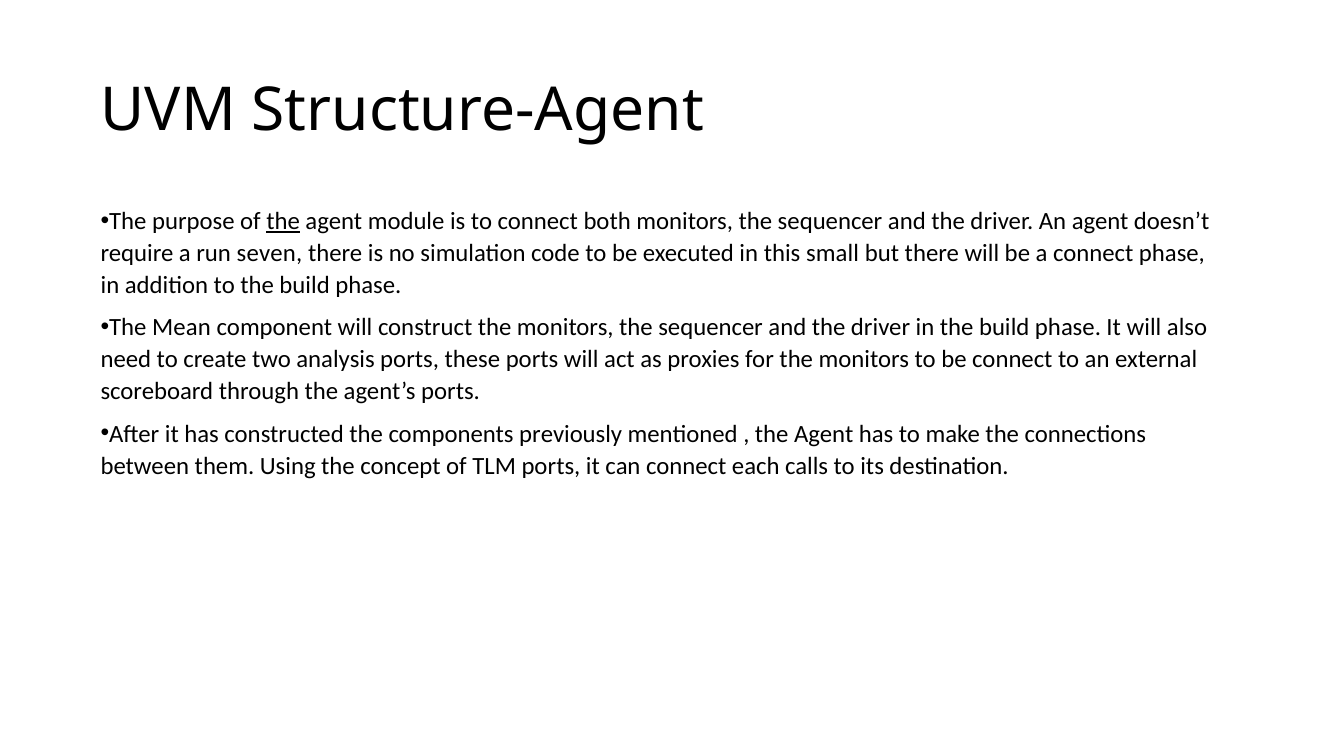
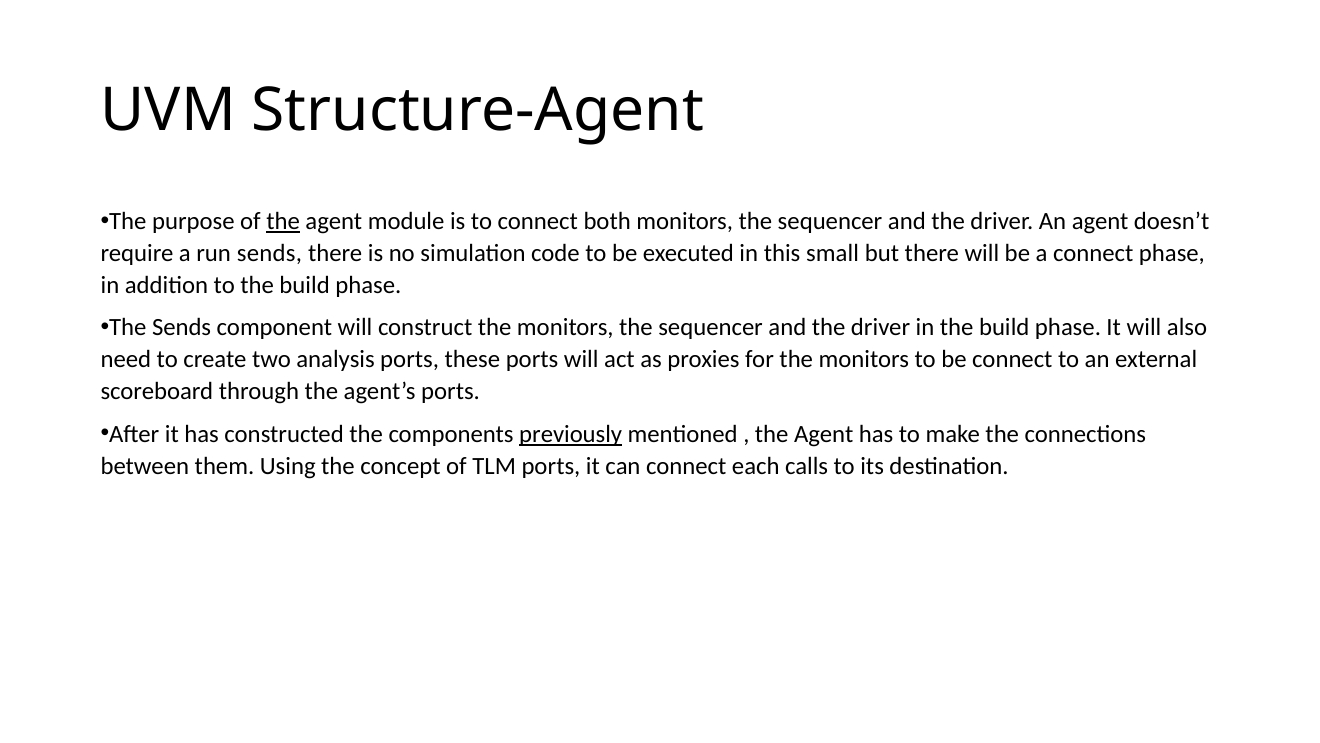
run seven: seven -> sends
The Mean: Mean -> Sends
previously underline: none -> present
